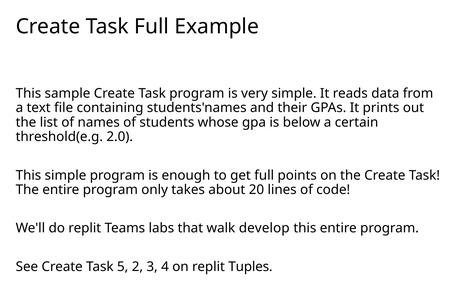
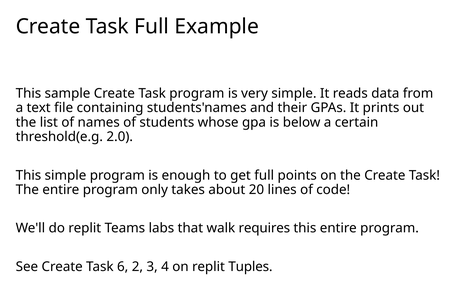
develop: develop -> requires
5: 5 -> 6
